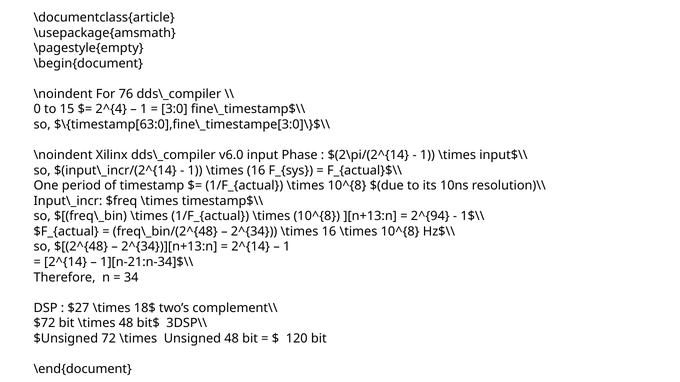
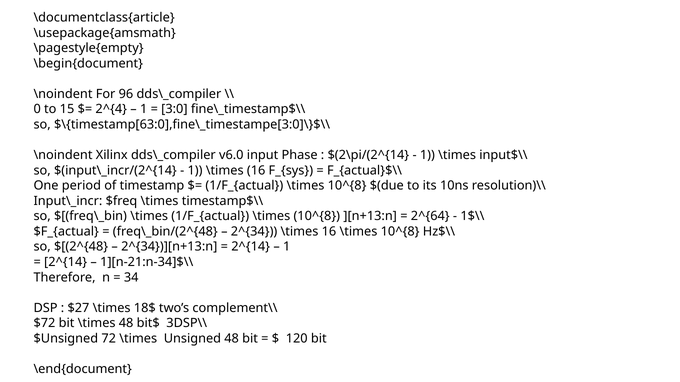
76: 76 -> 96
2^{94: 2^{94 -> 2^{64
